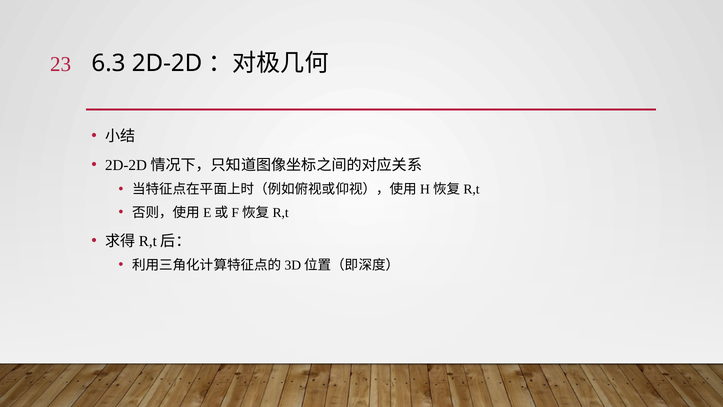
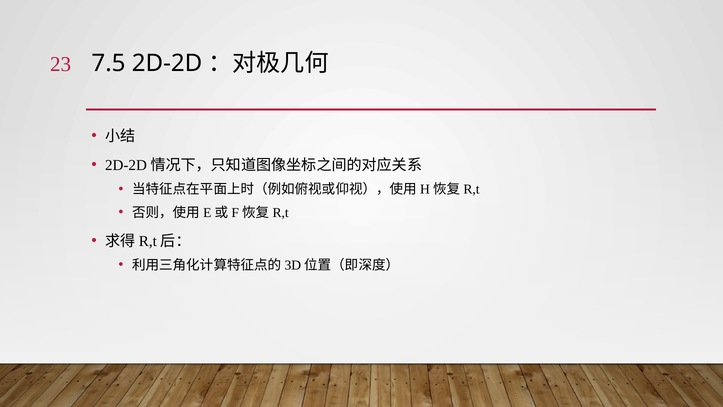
6.3: 6.3 -> 7.5
